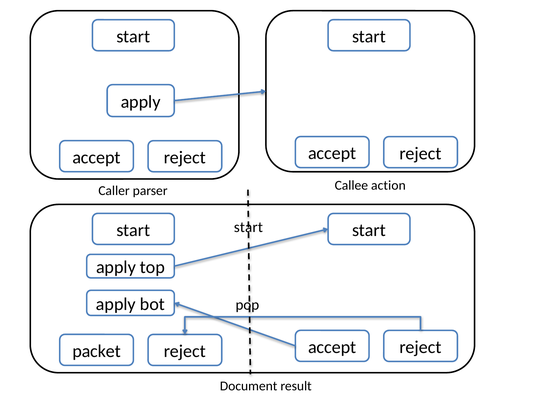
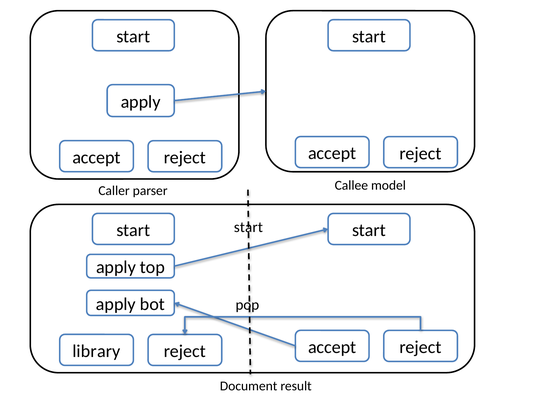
action: action -> model
packet: packet -> library
